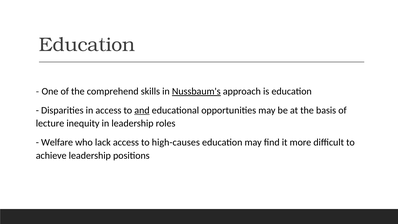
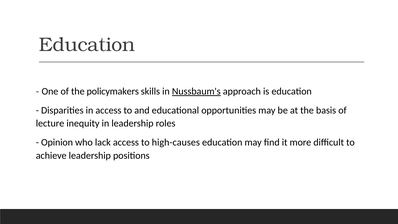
comprehend: comprehend -> policymakers
and underline: present -> none
Welfare: Welfare -> Opinion
